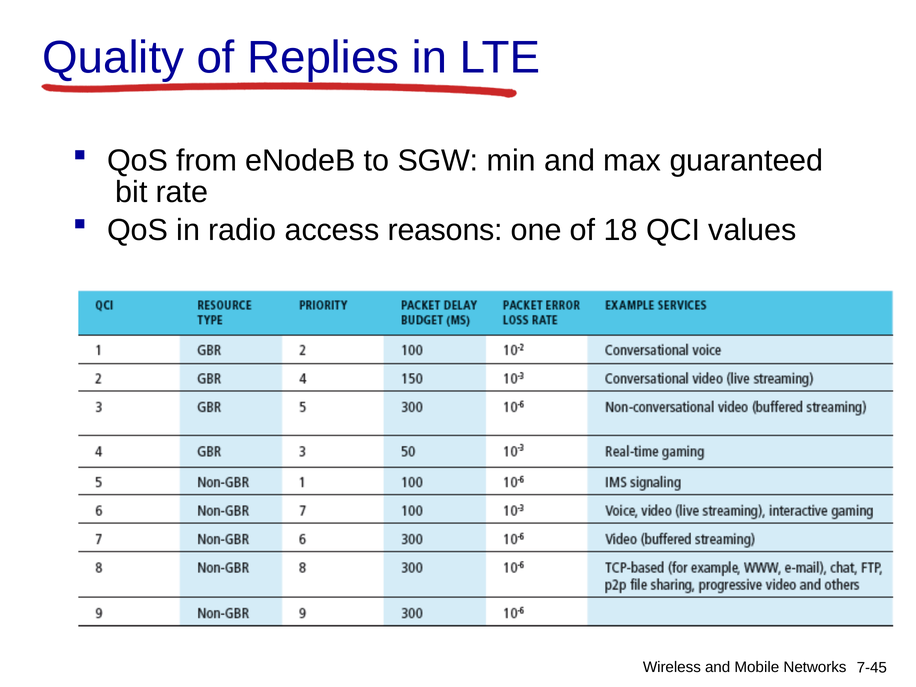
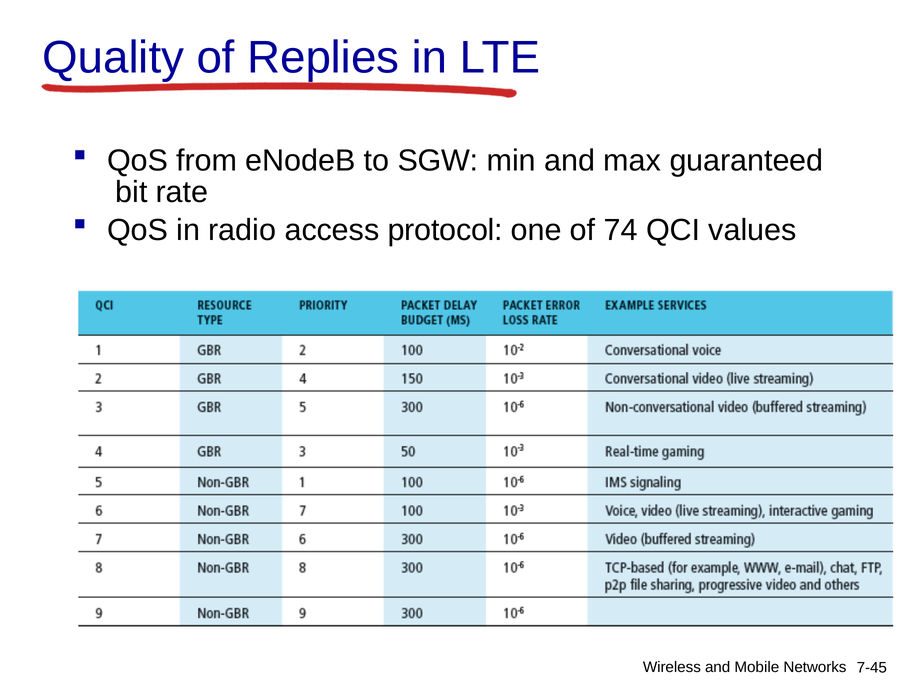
reasons: reasons -> protocol
18: 18 -> 74
